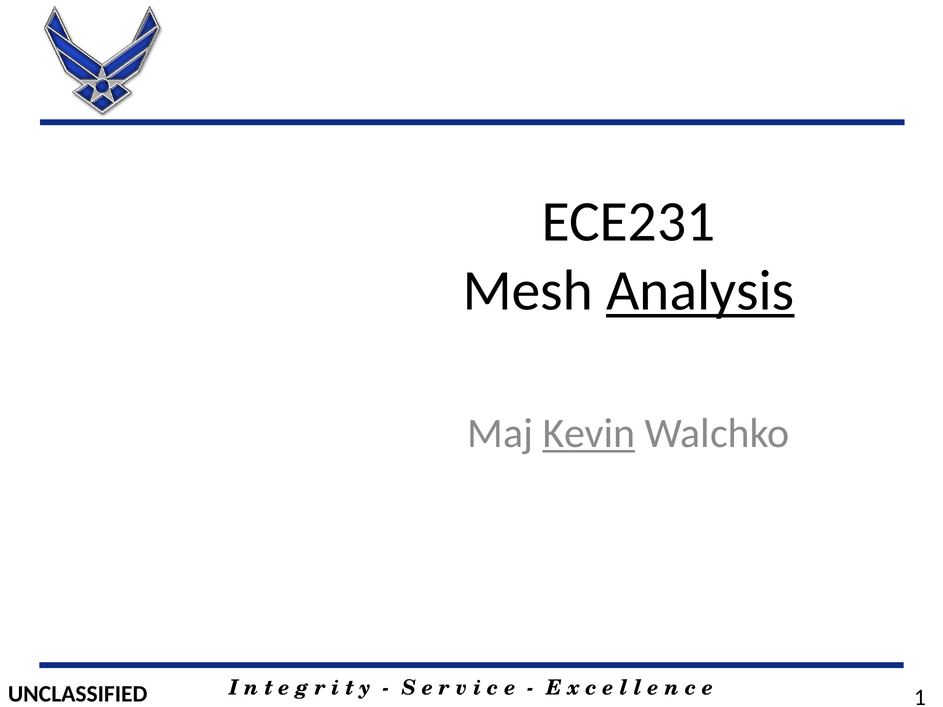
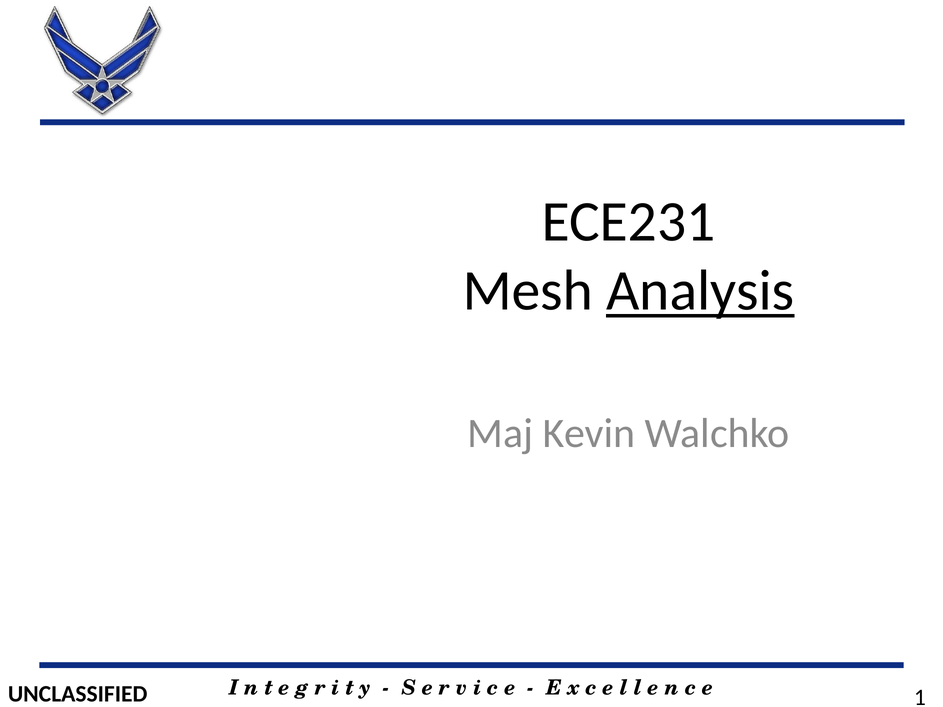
Kevin underline: present -> none
